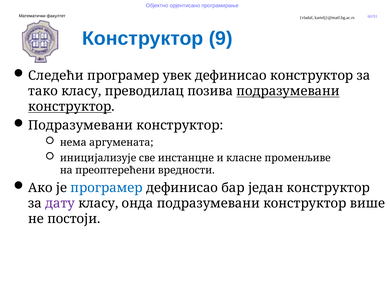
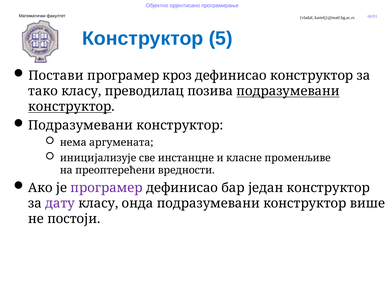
9: 9 -> 5
Следећи: Следећи -> Постави
увек: увек -> кроз
програмер at (107, 188) colour: blue -> purple
